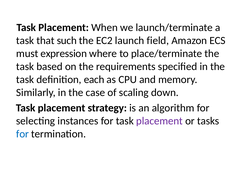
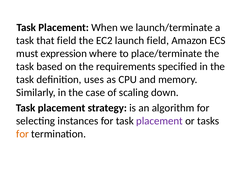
that such: such -> field
each: each -> uses
for at (22, 134) colour: blue -> orange
